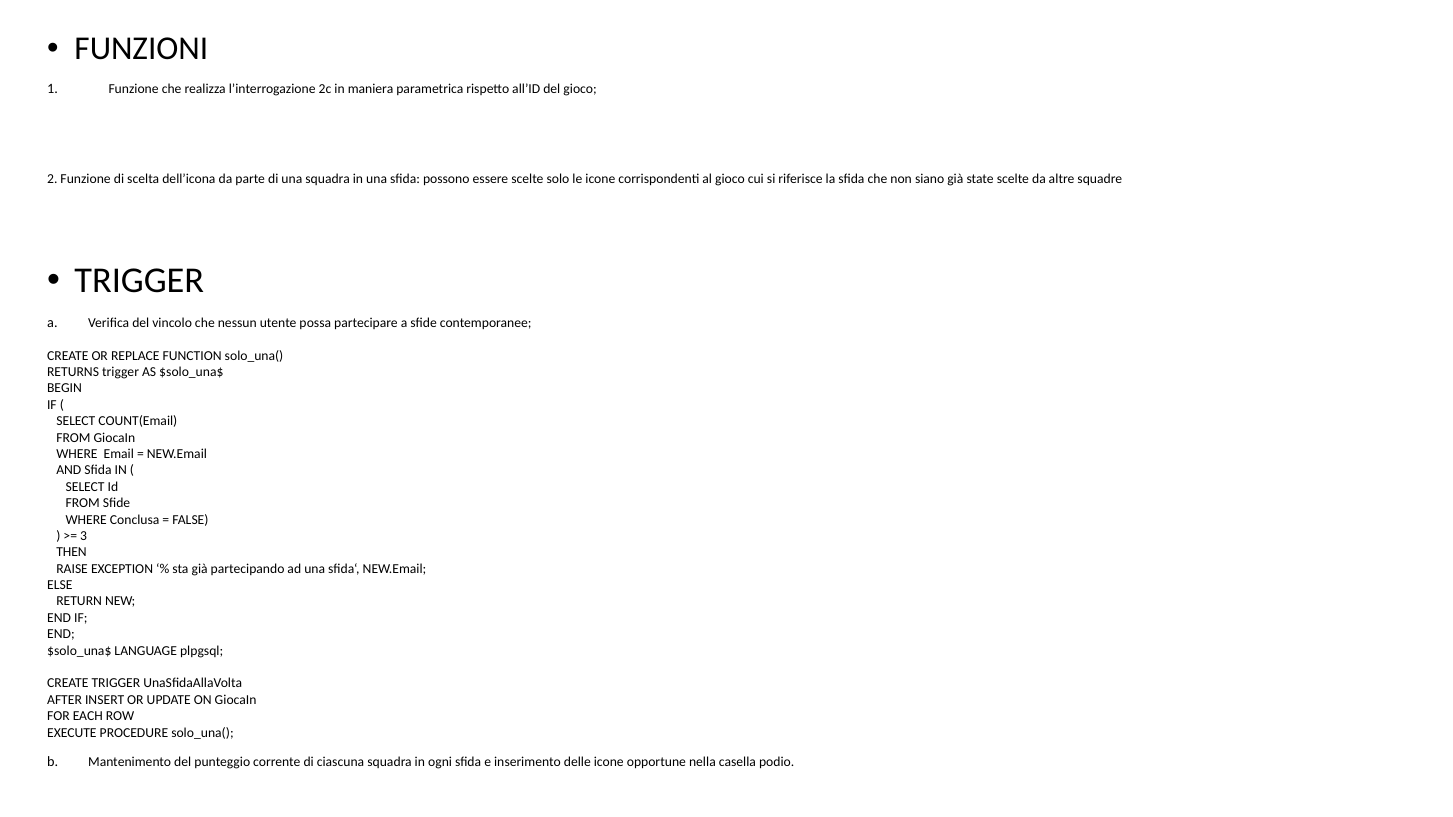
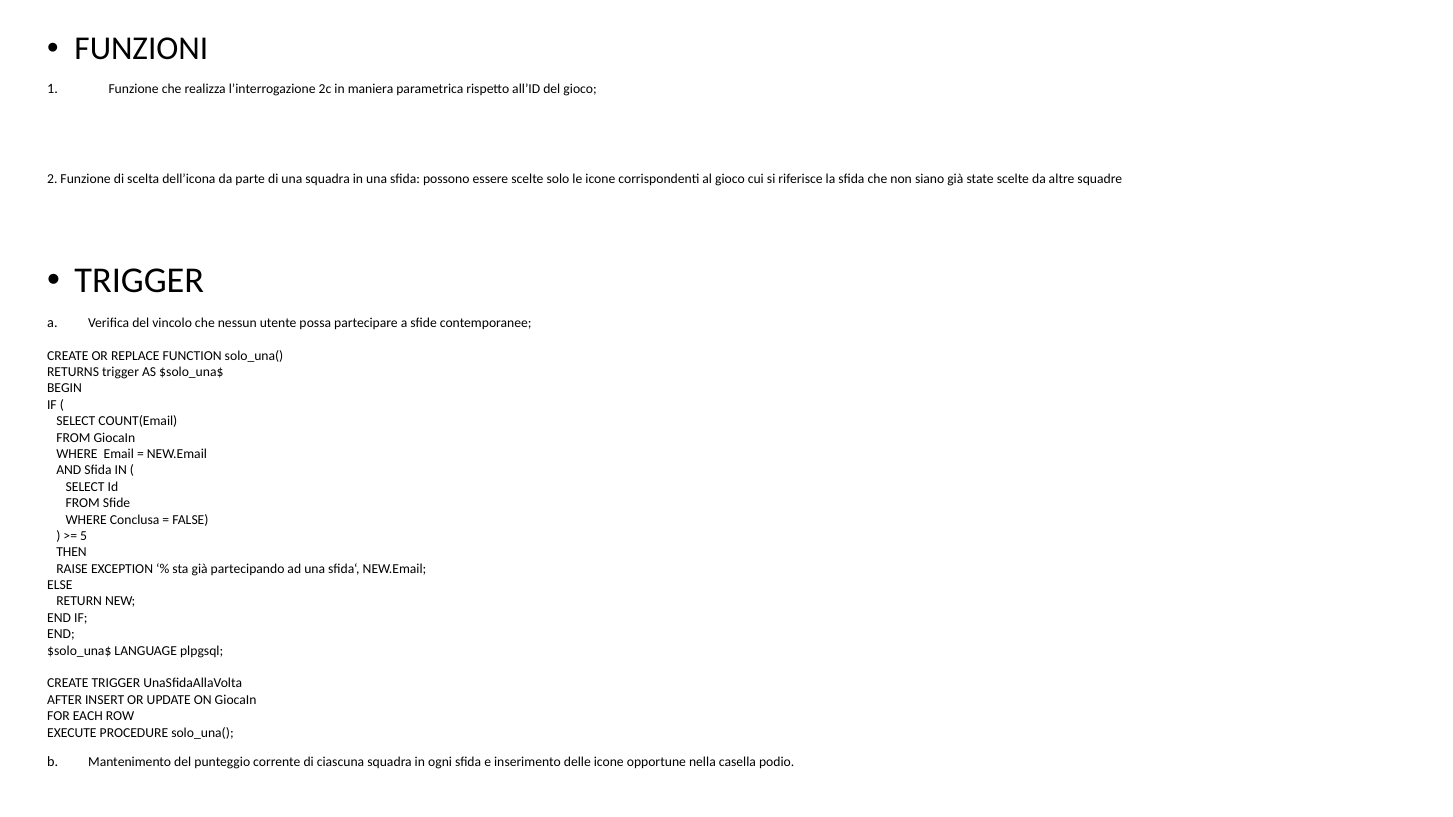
3: 3 -> 5
